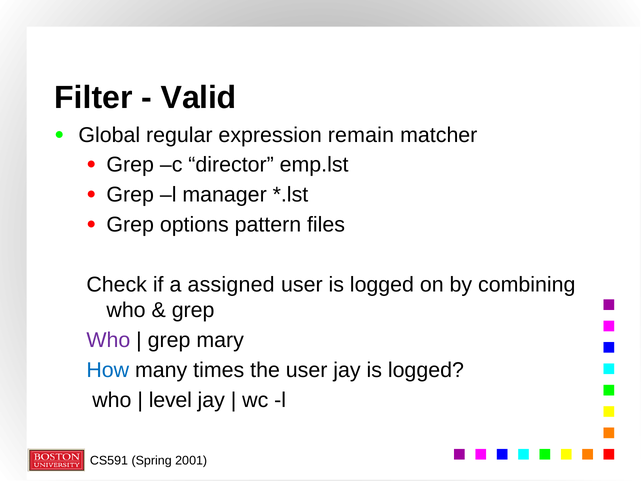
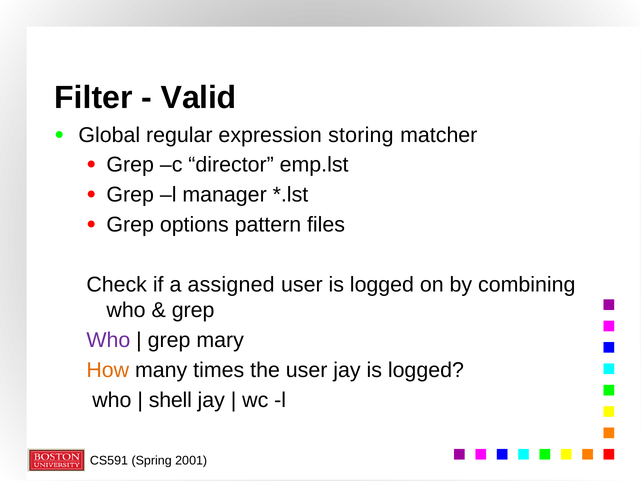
remain: remain -> storing
How colour: blue -> orange
level: level -> shell
